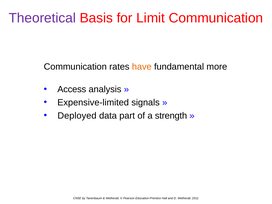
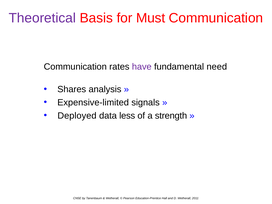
Limit: Limit -> Must
have colour: orange -> purple
more: more -> need
Access: Access -> Shares
part: part -> less
